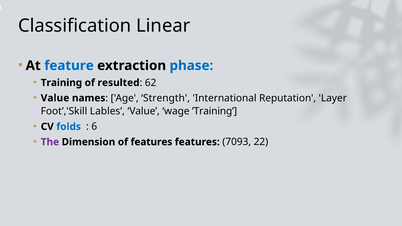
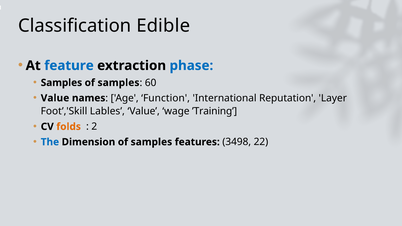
Linear: Linear -> Edible
Training at (61, 83): Training -> Samples
resulted at (119, 83): resulted -> samples
62: 62 -> 60
Strength: Strength -> Function
folds colour: blue -> orange
6: 6 -> 2
The colour: purple -> blue
Dimension of features: features -> samples
7093: 7093 -> 3498
